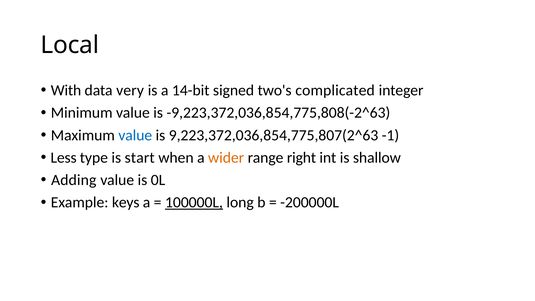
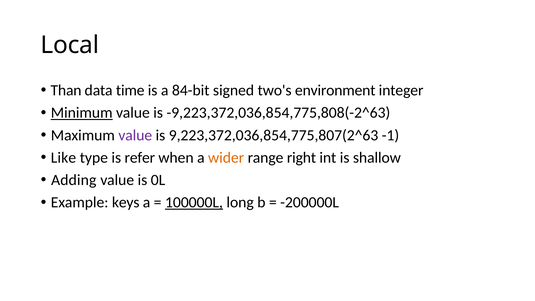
With: With -> Than
very: very -> time
14-bit: 14-bit -> 84-bit
complicated: complicated -> environment
Minimum underline: none -> present
value at (135, 135) colour: blue -> purple
Less: Less -> Like
start: start -> refer
